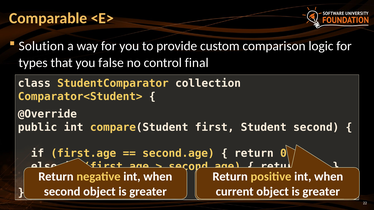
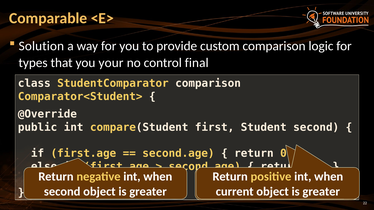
false: false -> your
StudentComparator collection: collection -> comparison
